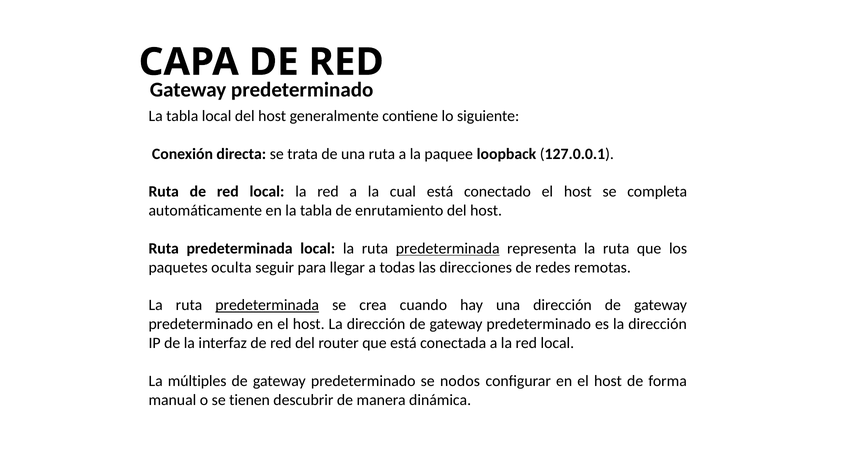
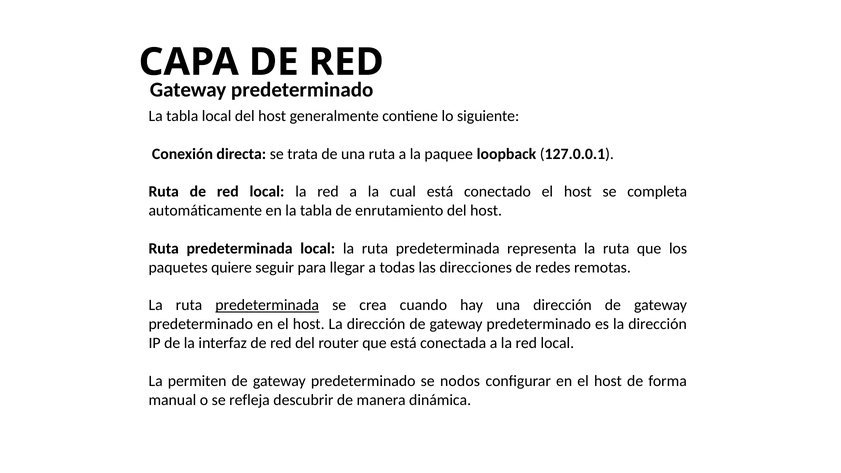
predeterminada at (448, 249) underline: present -> none
oculta: oculta -> quiere
múltiples: múltiples -> permiten
tienen: tienen -> refleja
